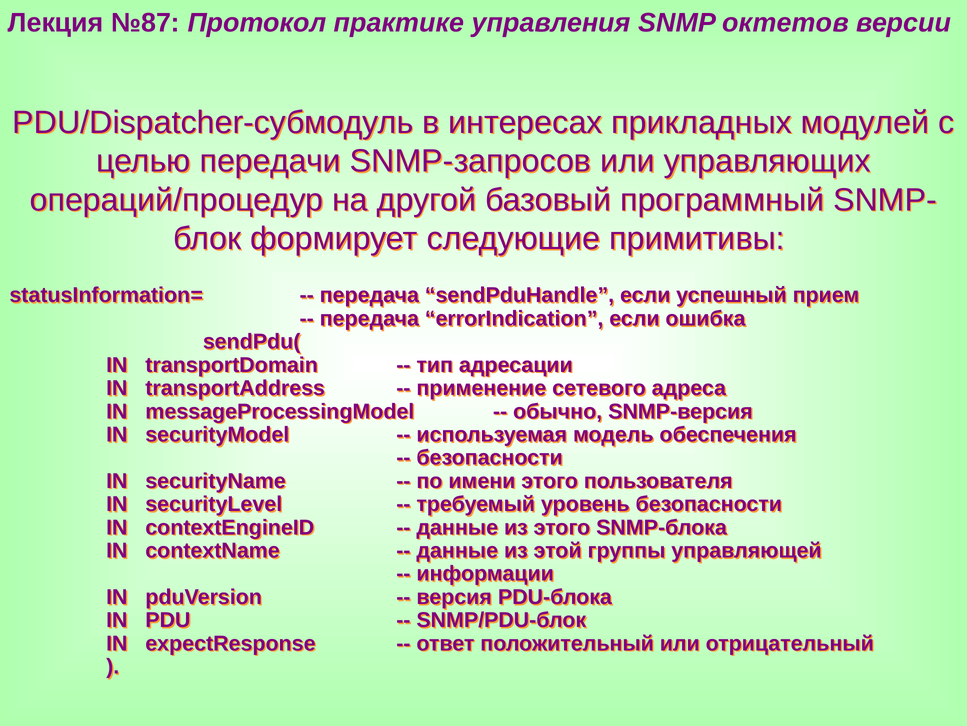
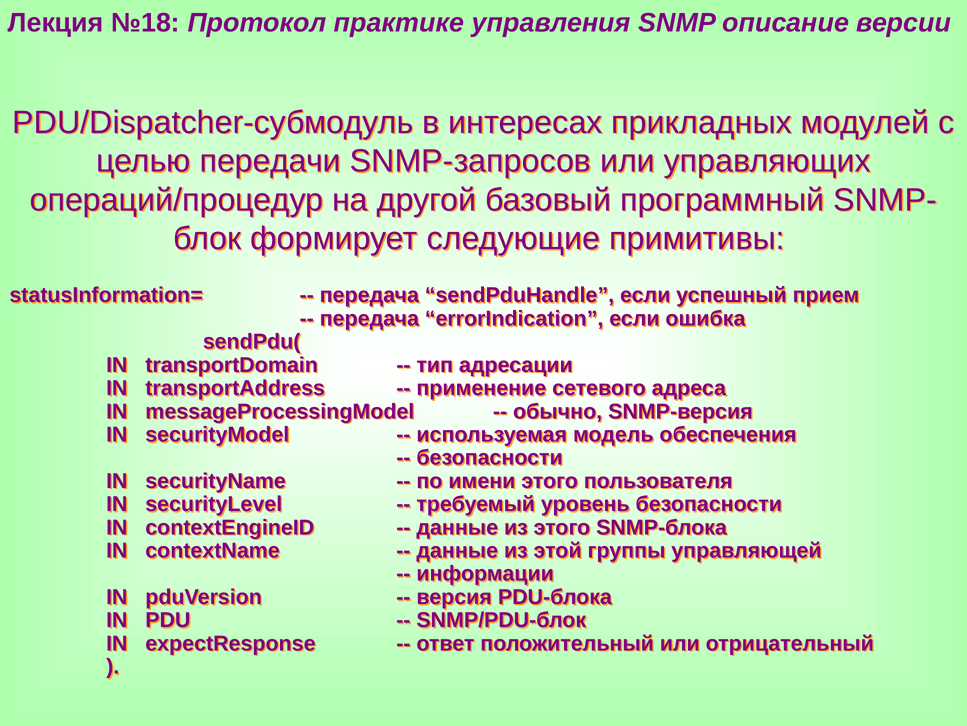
№87: №87 -> №18
октетов: октетов -> описание
